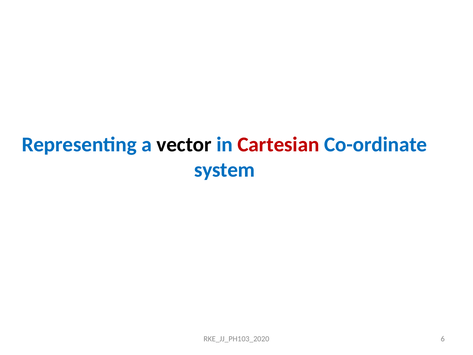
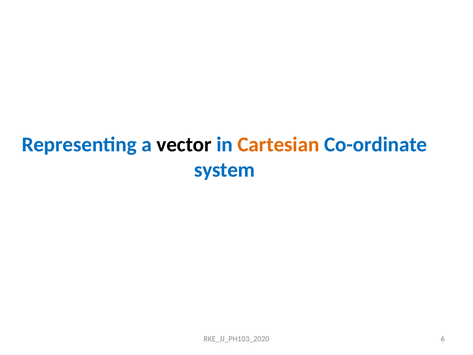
Cartesian colour: red -> orange
